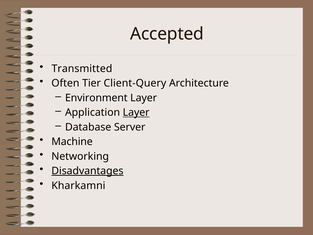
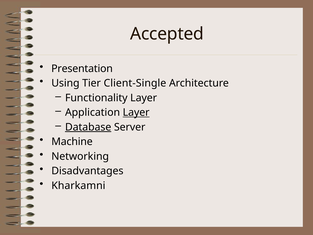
Transmitted: Transmitted -> Presentation
Often: Often -> Using
Client-Query: Client-Query -> Client-Single
Environment: Environment -> Functionality
Database underline: none -> present
Disadvantages underline: present -> none
